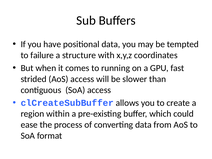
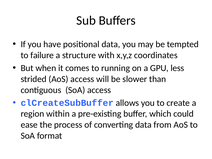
fast: fast -> less
